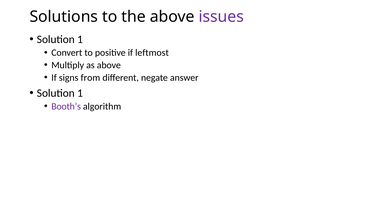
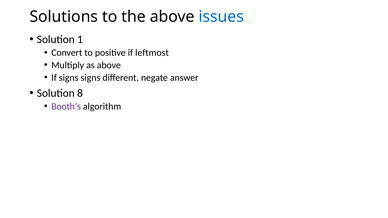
issues colour: purple -> blue
signs from: from -> signs
1 at (80, 93): 1 -> 8
